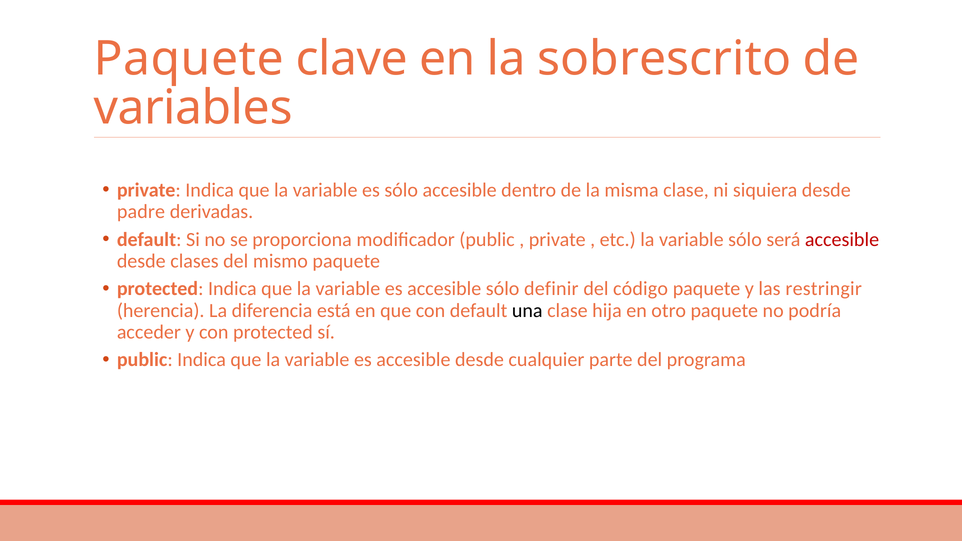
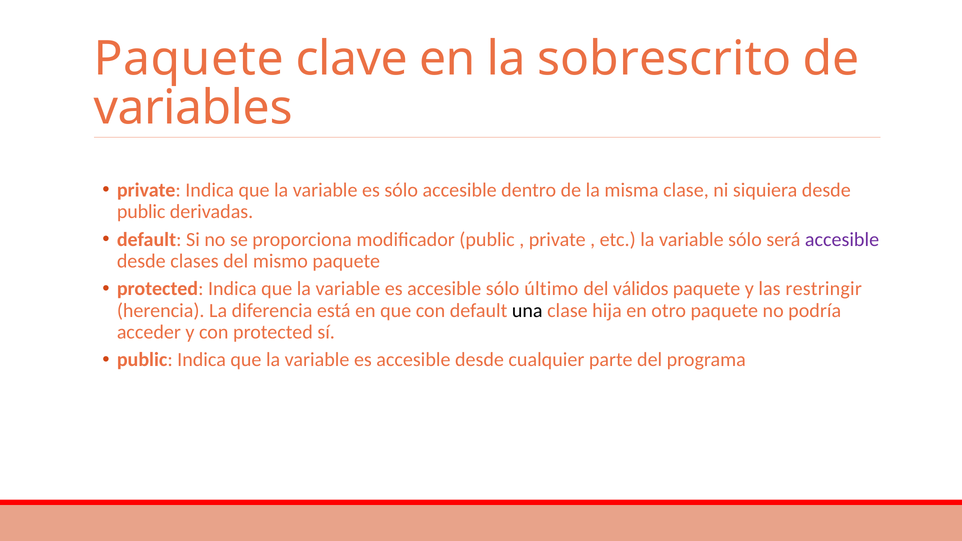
padre at (141, 212): padre -> public
accesible at (842, 239) colour: red -> purple
definir: definir -> último
código: código -> válidos
